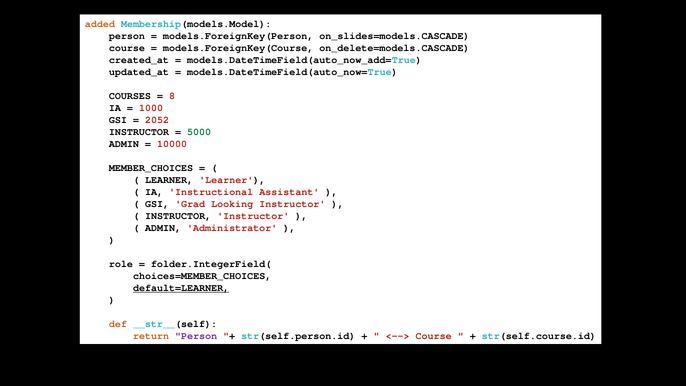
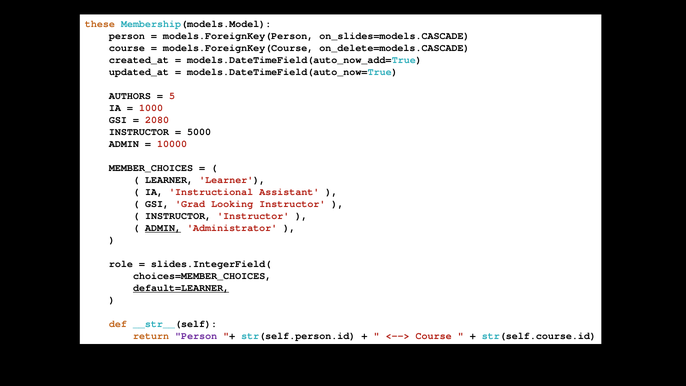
added: added -> these
COURSES: COURSES -> AUTHORS
8: 8 -> 5
2052: 2052 -> 2080
5000 colour: green -> black
ADMIN at (163, 228) underline: none -> present
folder.IntegerField(: folder.IntegerField( -> slides.IntegerField(
